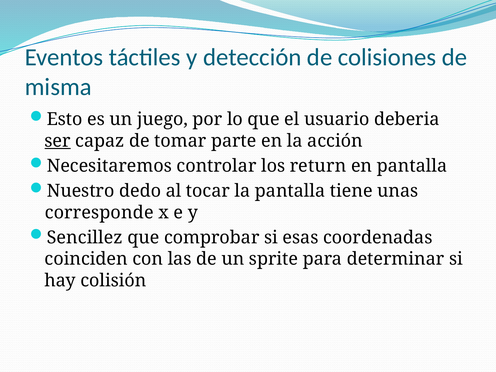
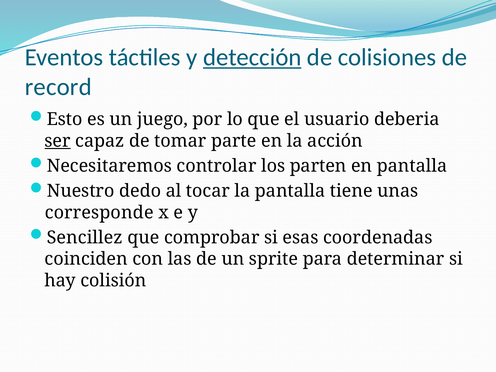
detección underline: none -> present
misma: misma -> record
return: return -> parten
